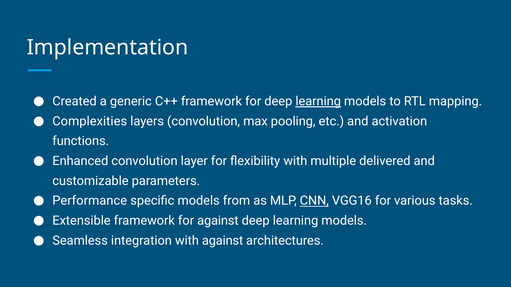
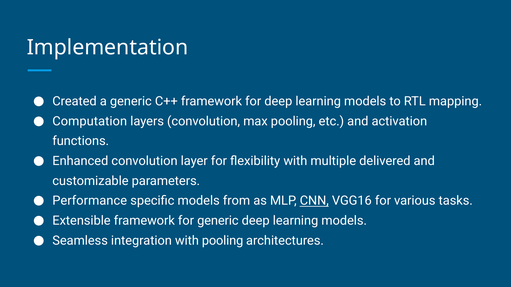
learning at (318, 102) underline: present -> none
Complexities: Complexities -> Computation
for against: against -> generic
with against: against -> pooling
